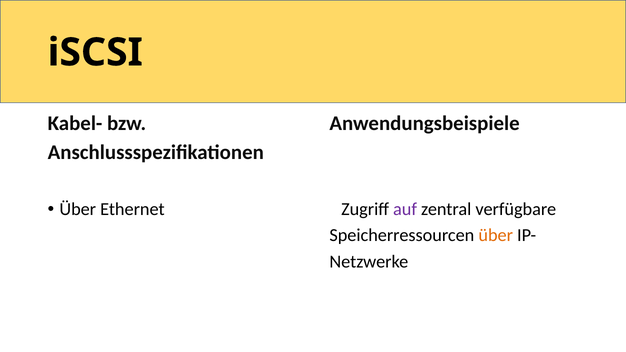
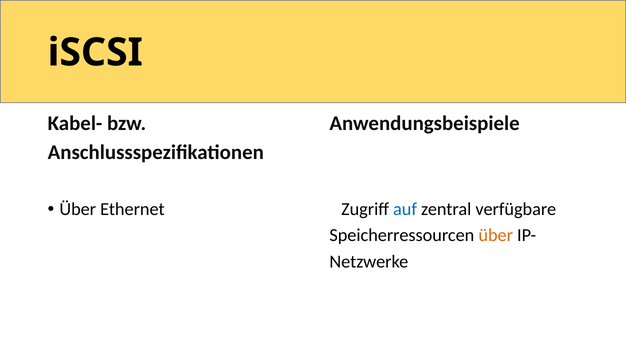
auf colour: purple -> blue
